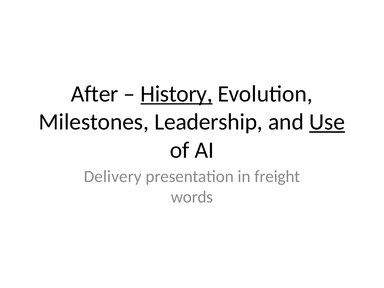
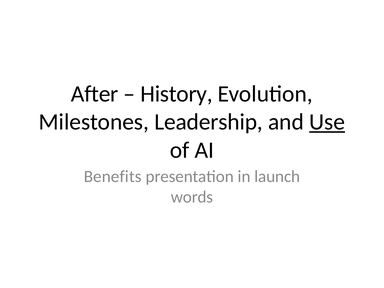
History underline: present -> none
Delivery: Delivery -> Benefits
freight: freight -> launch
